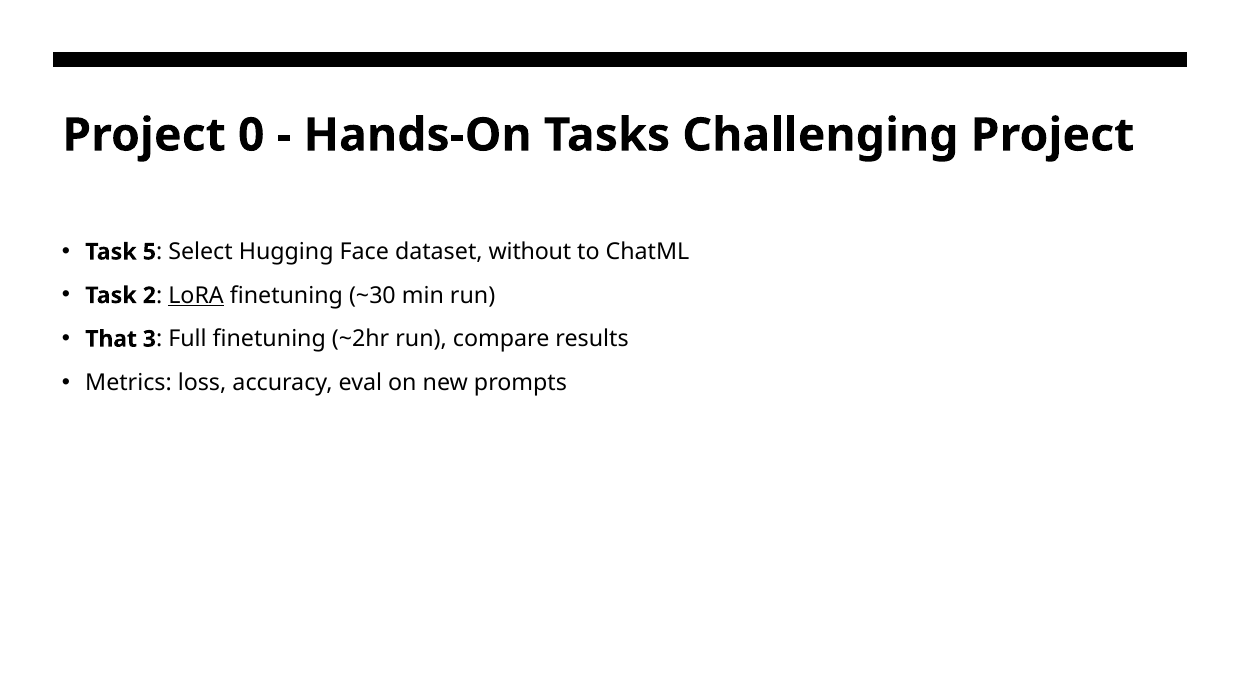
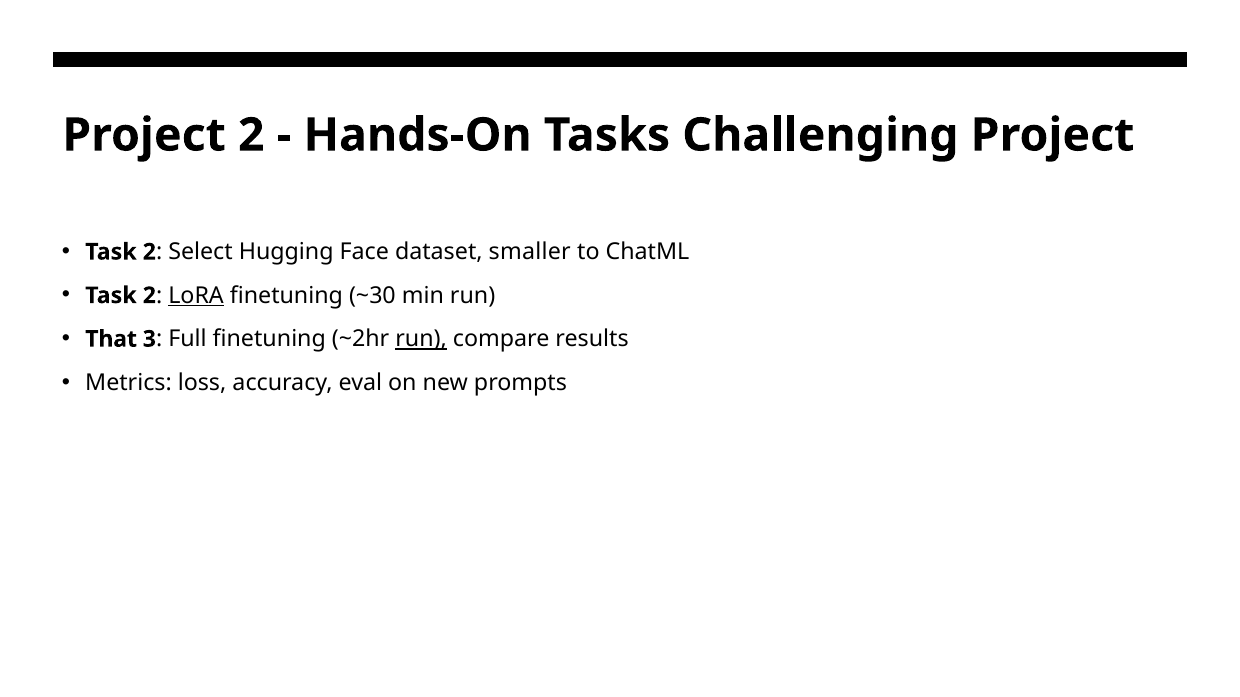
Project 0: 0 -> 2
5 at (149, 252): 5 -> 2
without: without -> smaller
run at (421, 339) underline: none -> present
